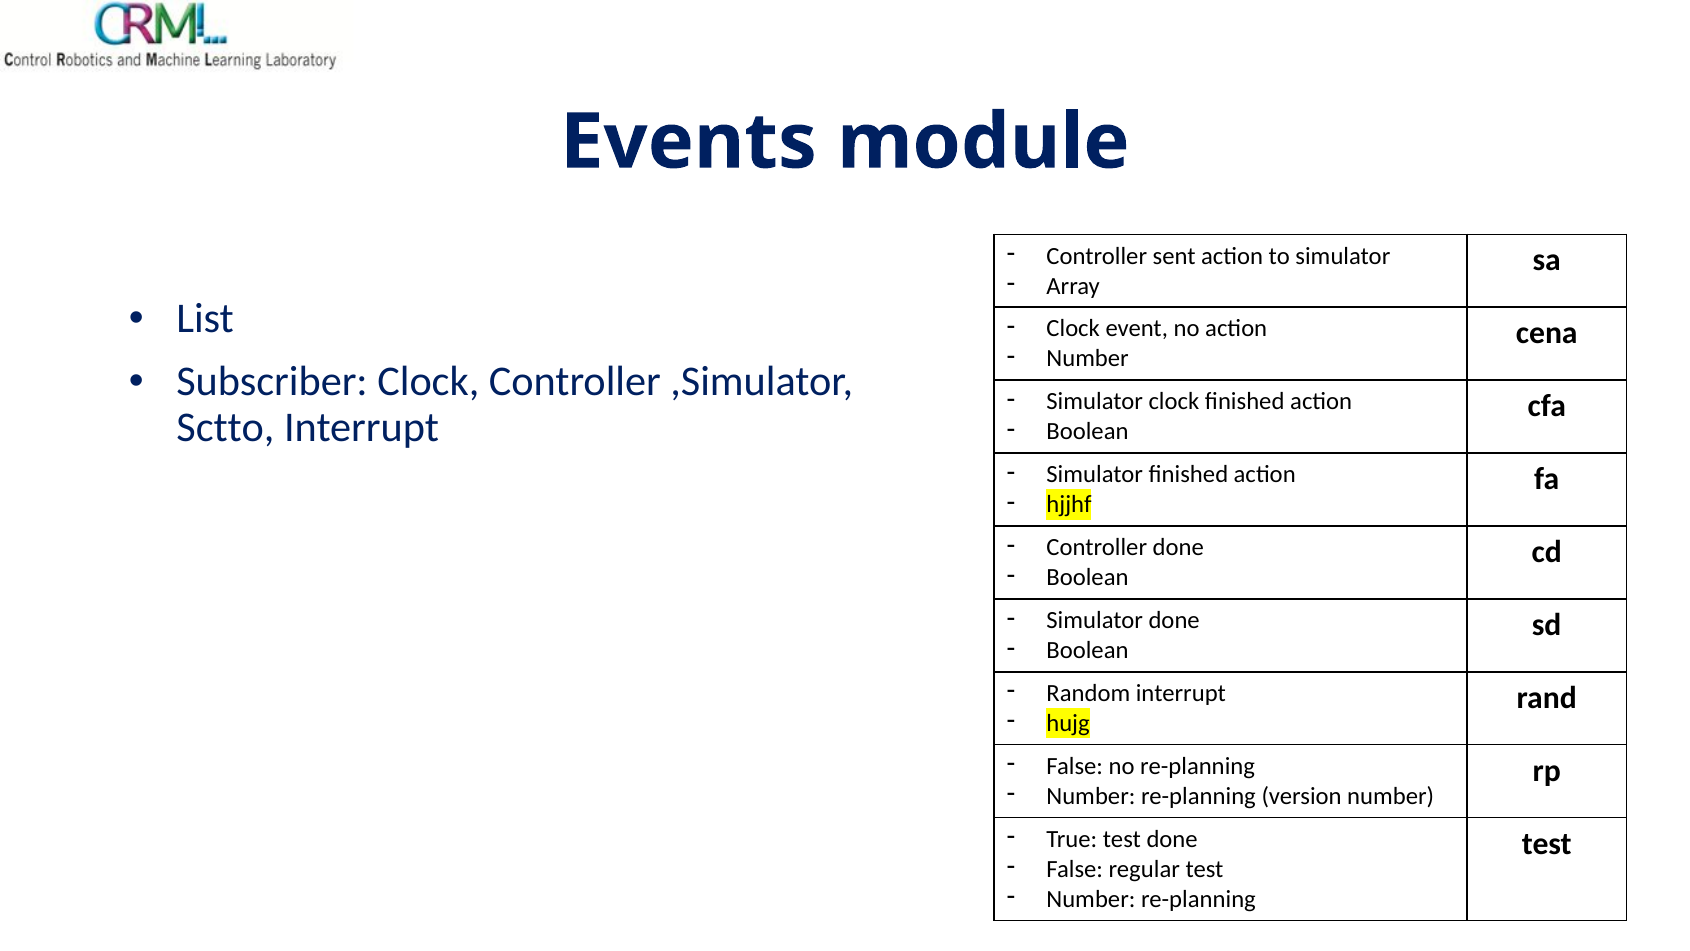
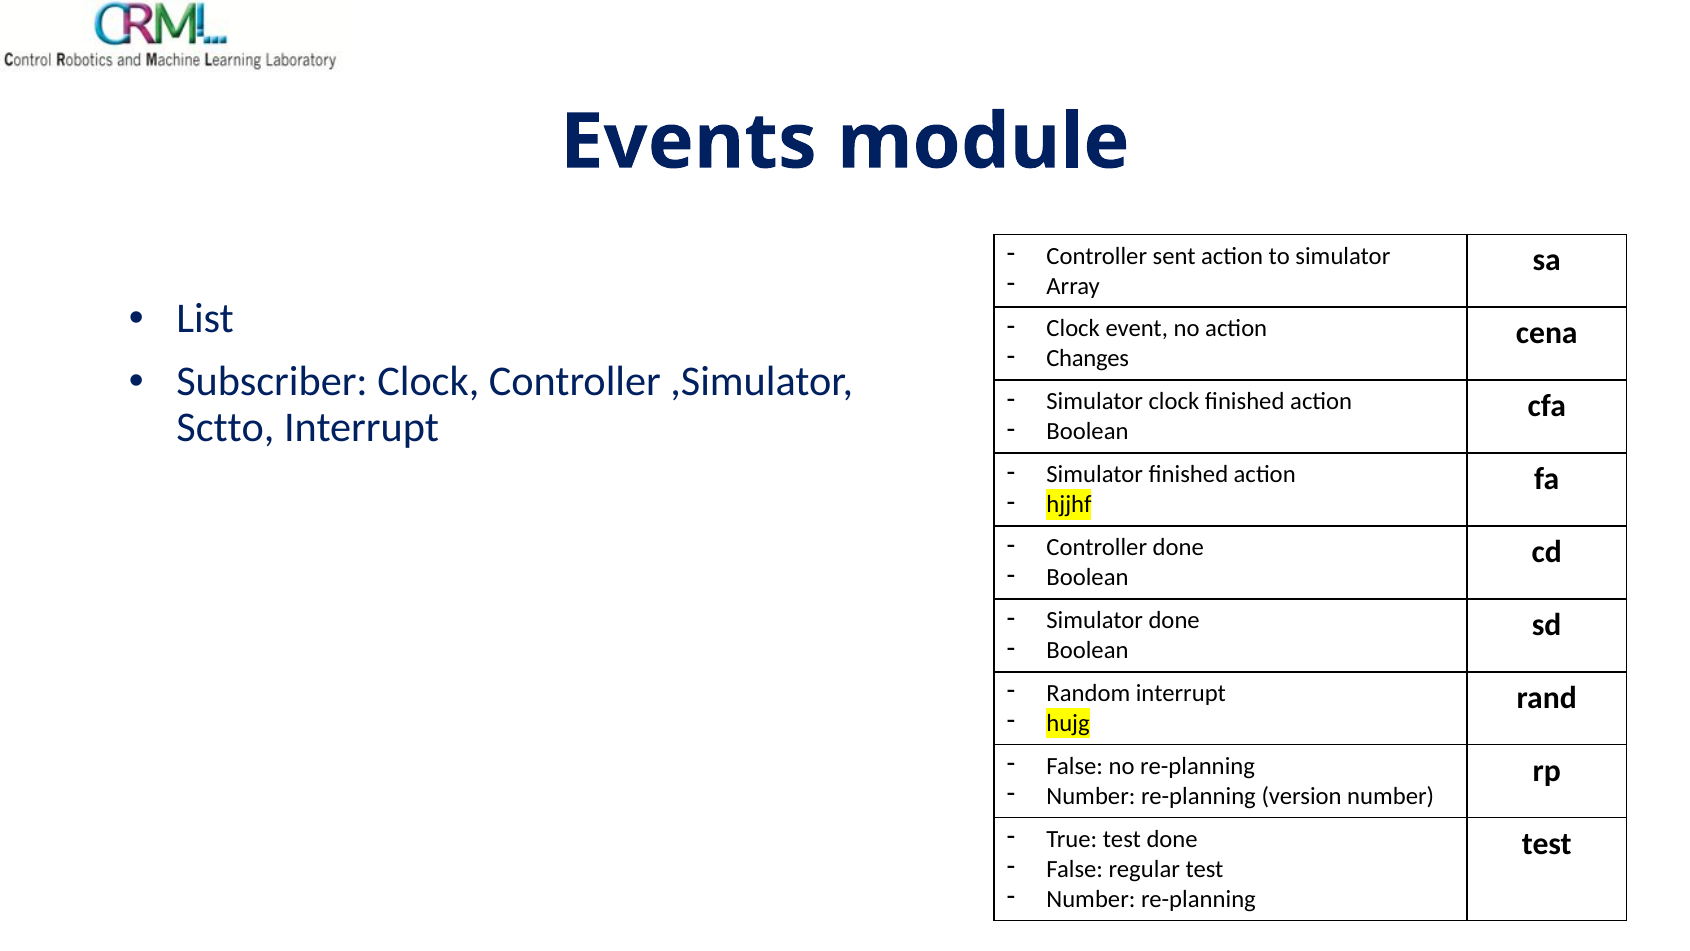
Number at (1088, 359): Number -> Changes
